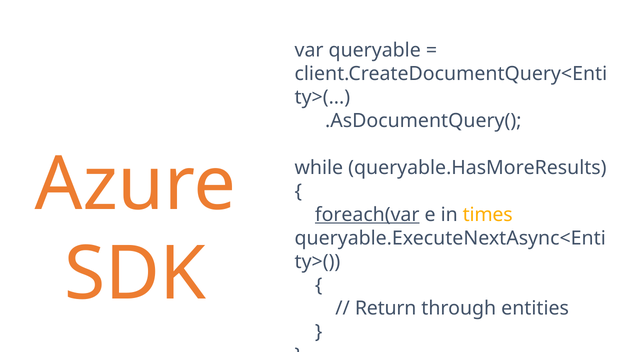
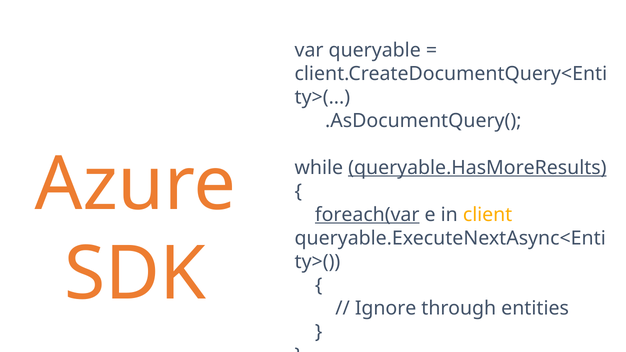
queryable.HasMoreResults underline: none -> present
times: times -> client
Return: Return -> Ignore
